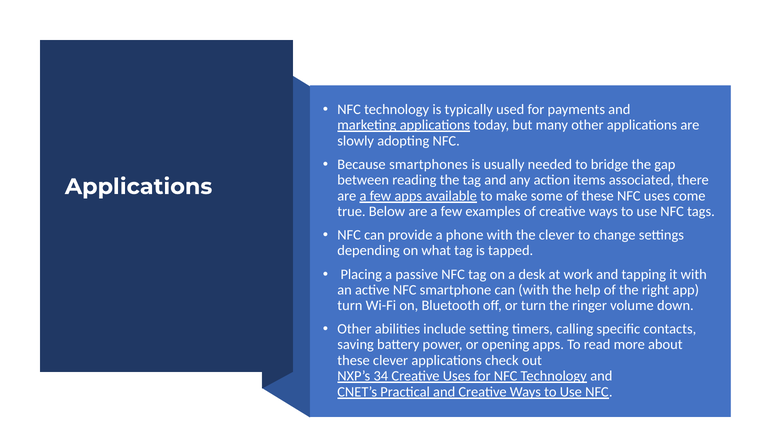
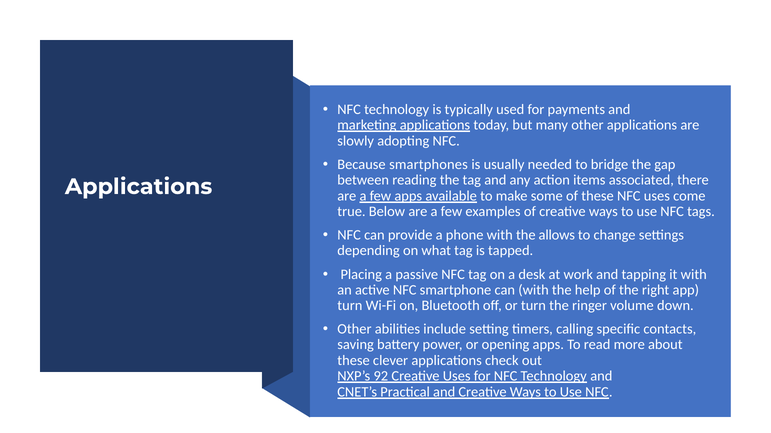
the clever: clever -> allows
34: 34 -> 92
